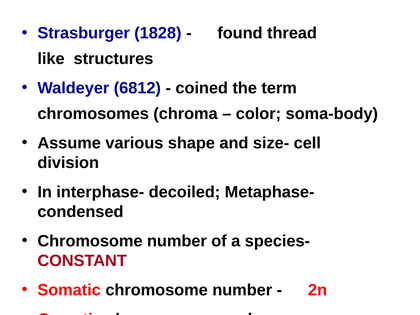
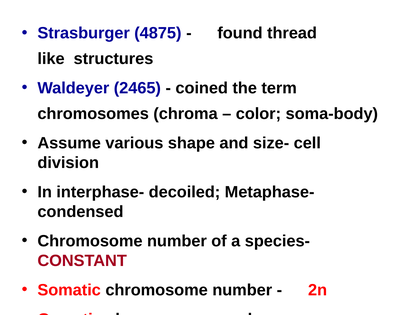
1828: 1828 -> 4875
6812: 6812 -> 2465
